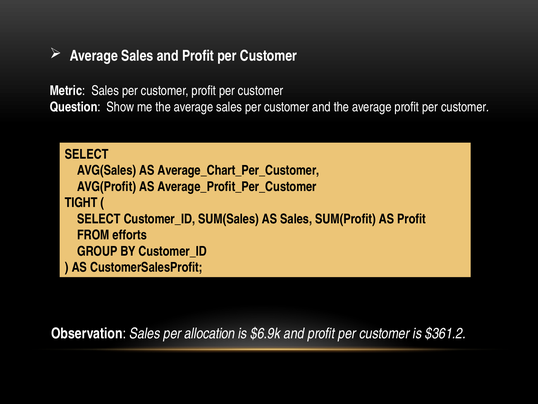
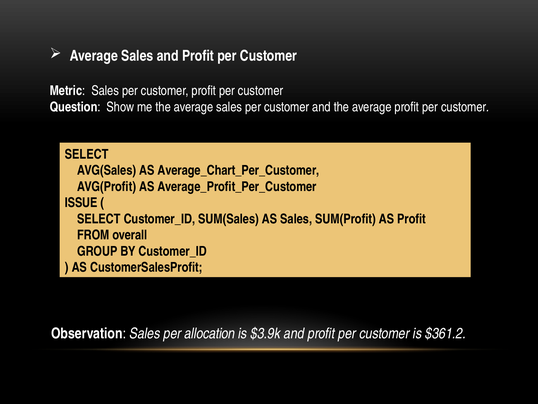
TIGHT: TIGHT -> ISSUE
efforts: efforts -> overall
$6.9k: $6.9k -> $3.9k
